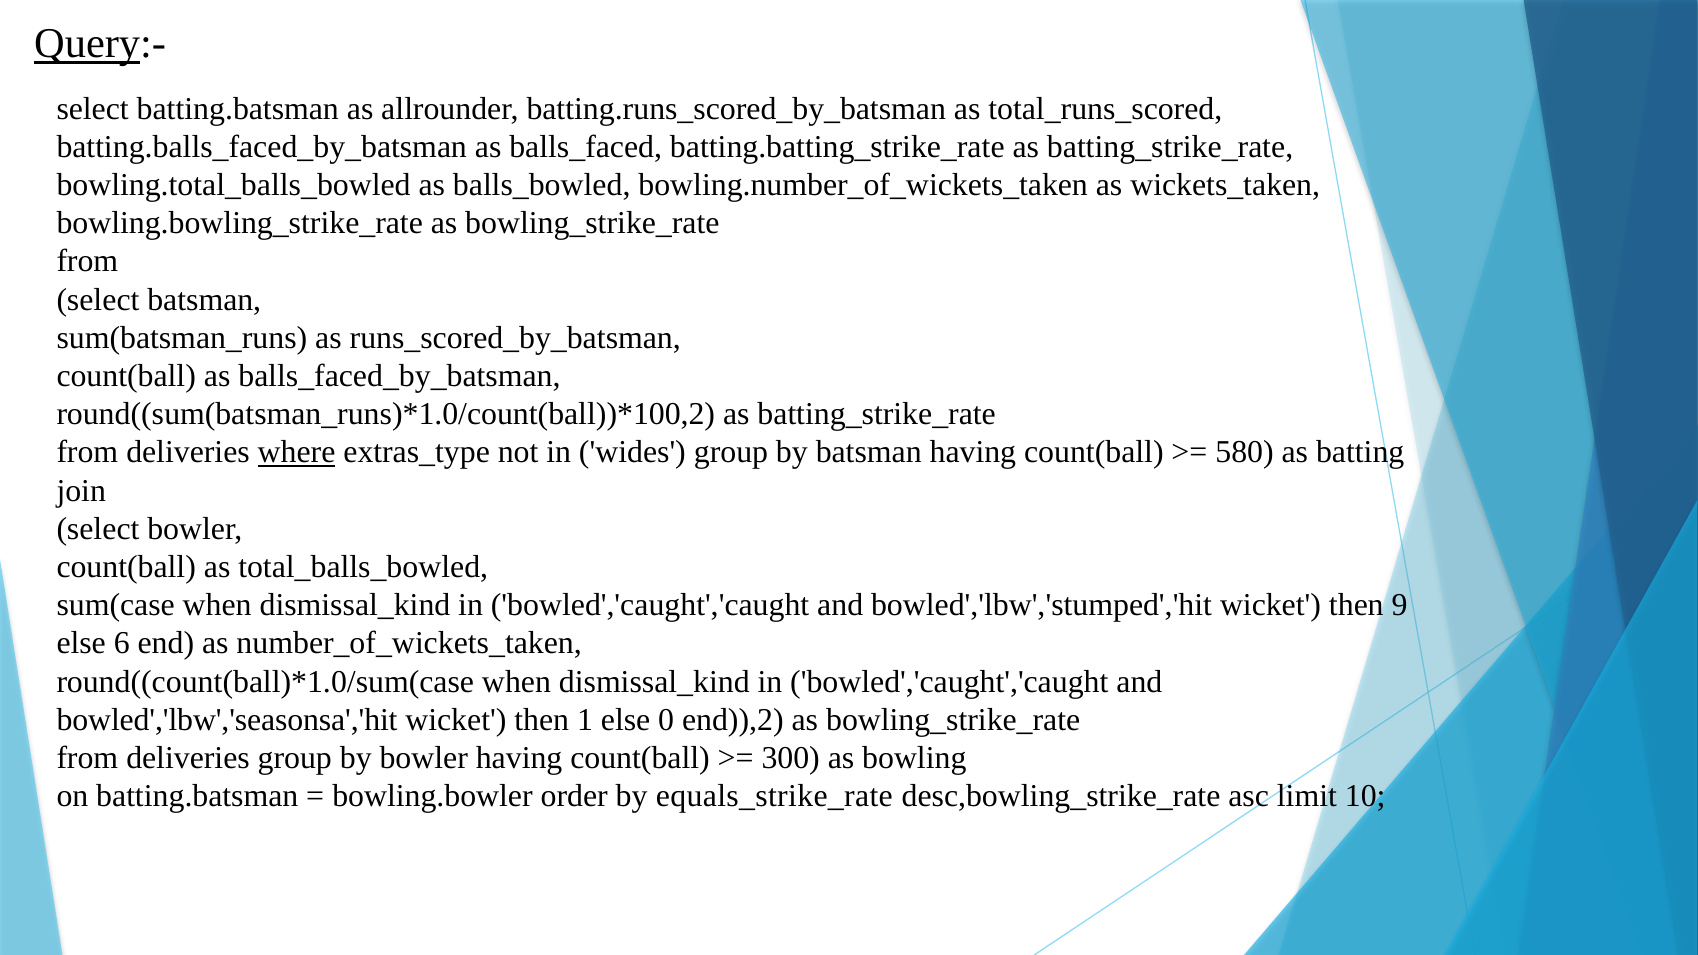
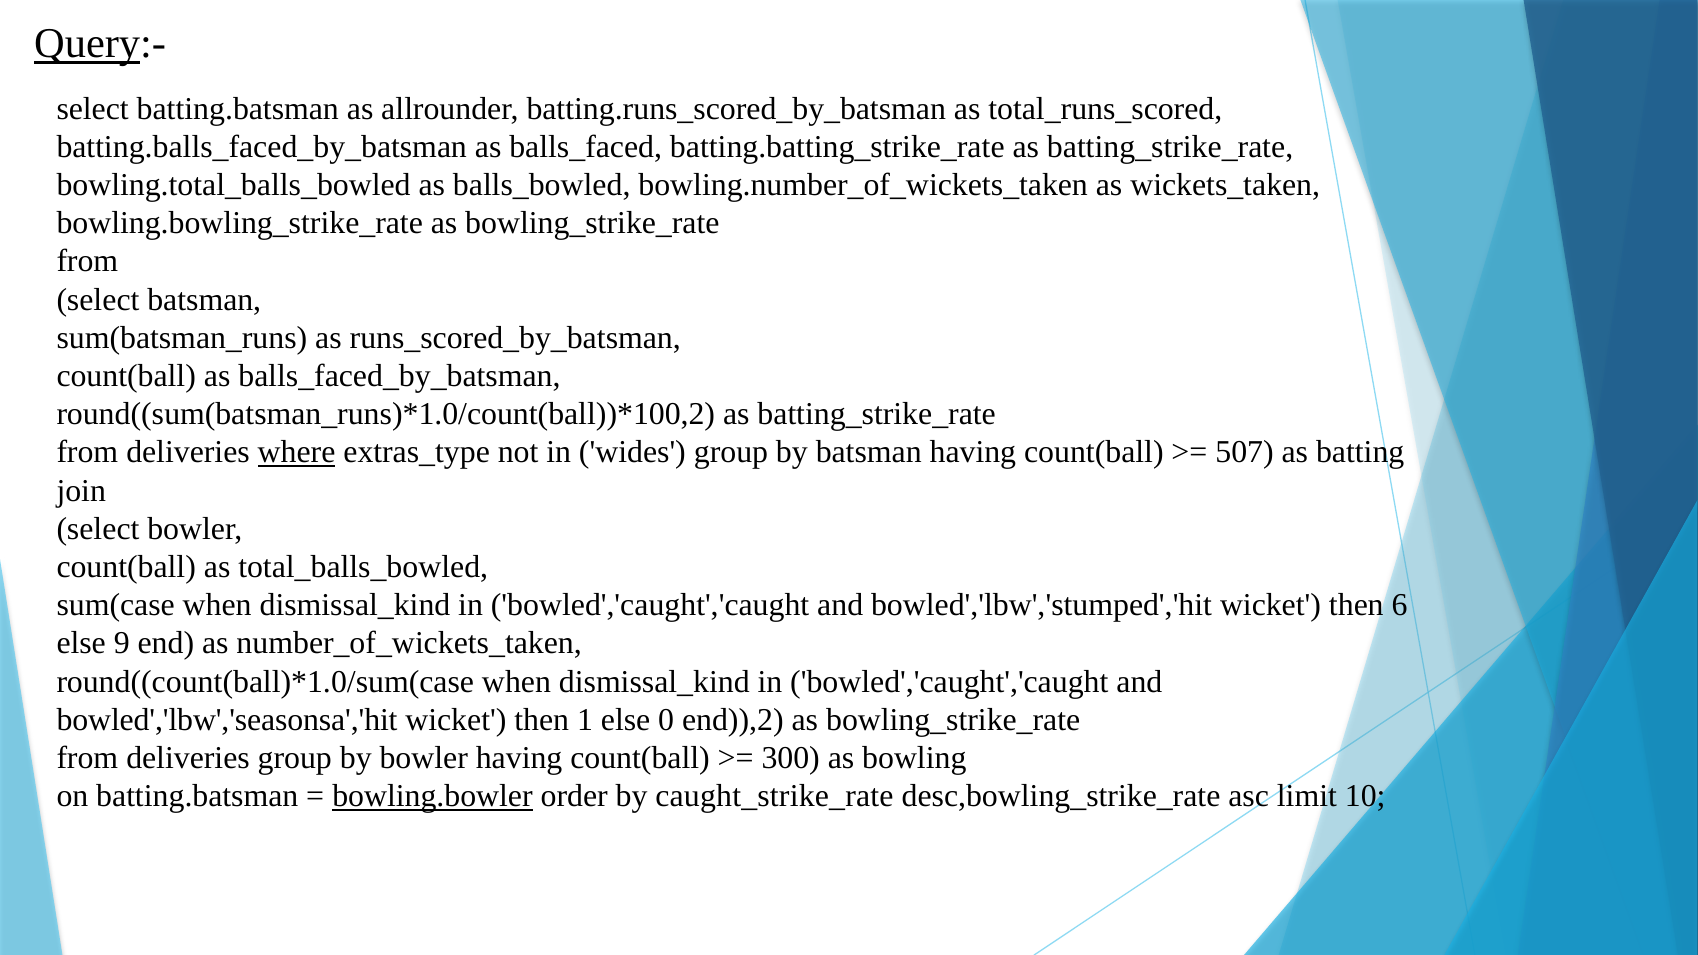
580: 580 -> 507
9: 9 -> 6
6: 6 -> 9
bowling.bowler underline: none -> present
equals_strike_rate: equals_strike_rate -> caught_strike_rate
